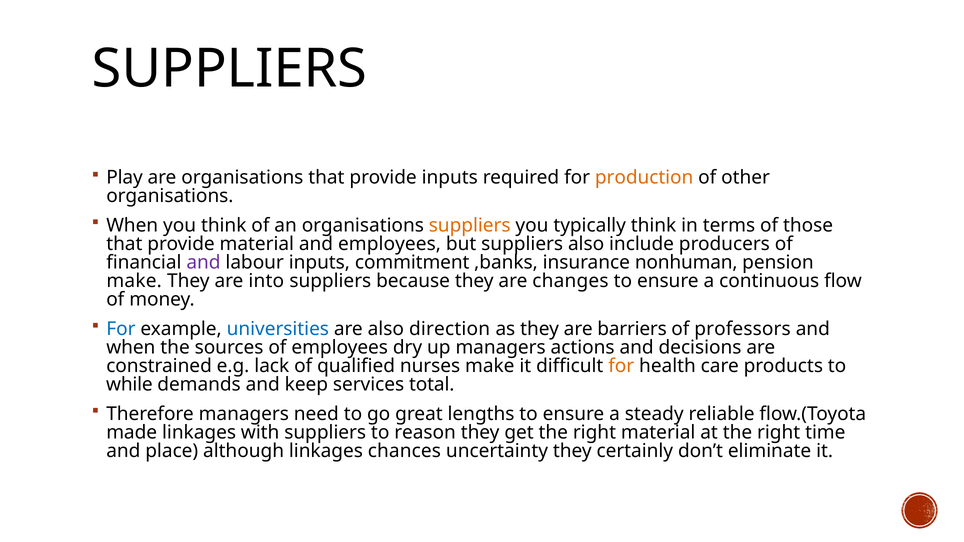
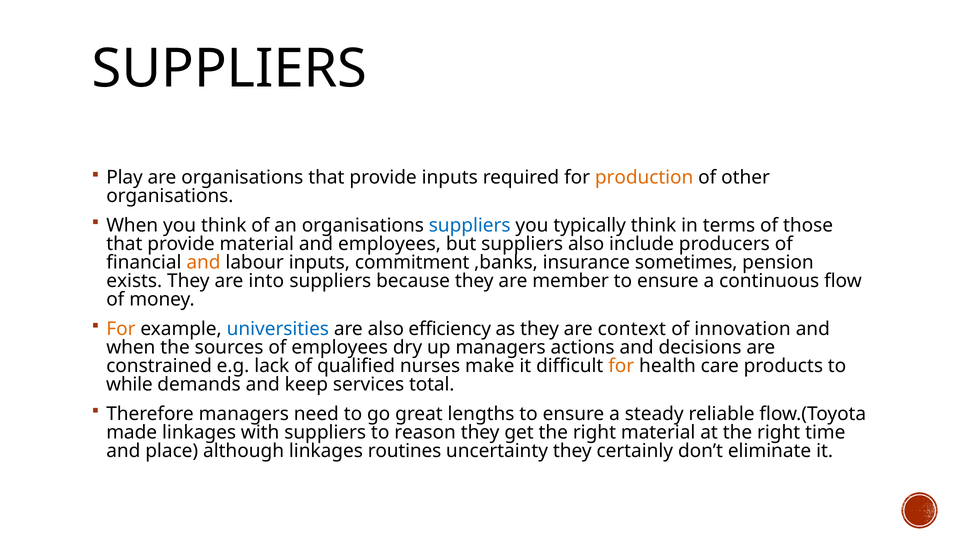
suppliers at (470, 226) colour: orange -> blue
and at (204, 263) colour: purple -> orange
nonhuman: nonhuman -> sometimes
make at (134, 281): make -> exists
changes: changes -> member
For at (121, 329) colour: blue -> orange
direction: direction -> efficiency
barriers: barriers -> context
professors: professors -> innovation
chances: chances -> routines
